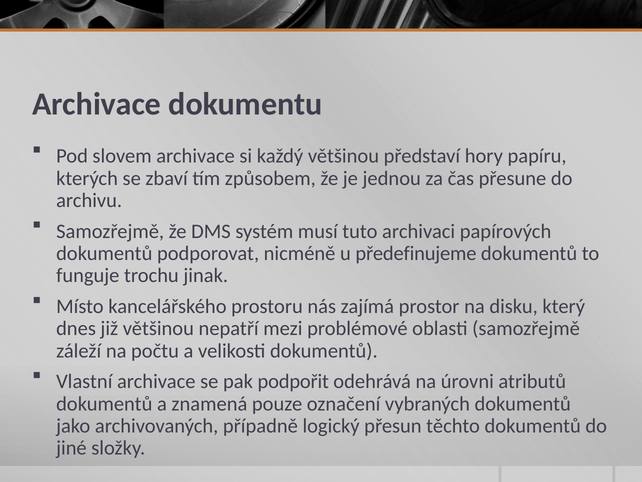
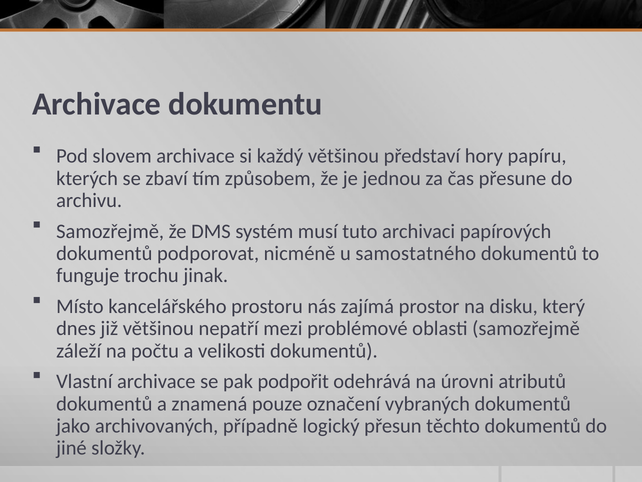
předefinujeme: předefinujeme -> samostatného
